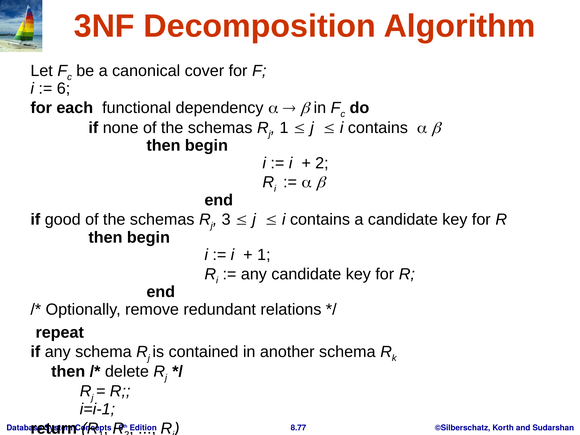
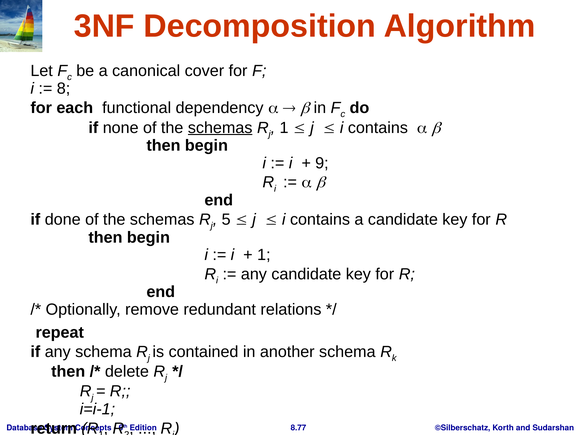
6: 6 -> 8
schemas at (220, 128) underline: none -> present
2 at (322, 163): 2 -> 9
good: good -> done
3: 3 -> 5
